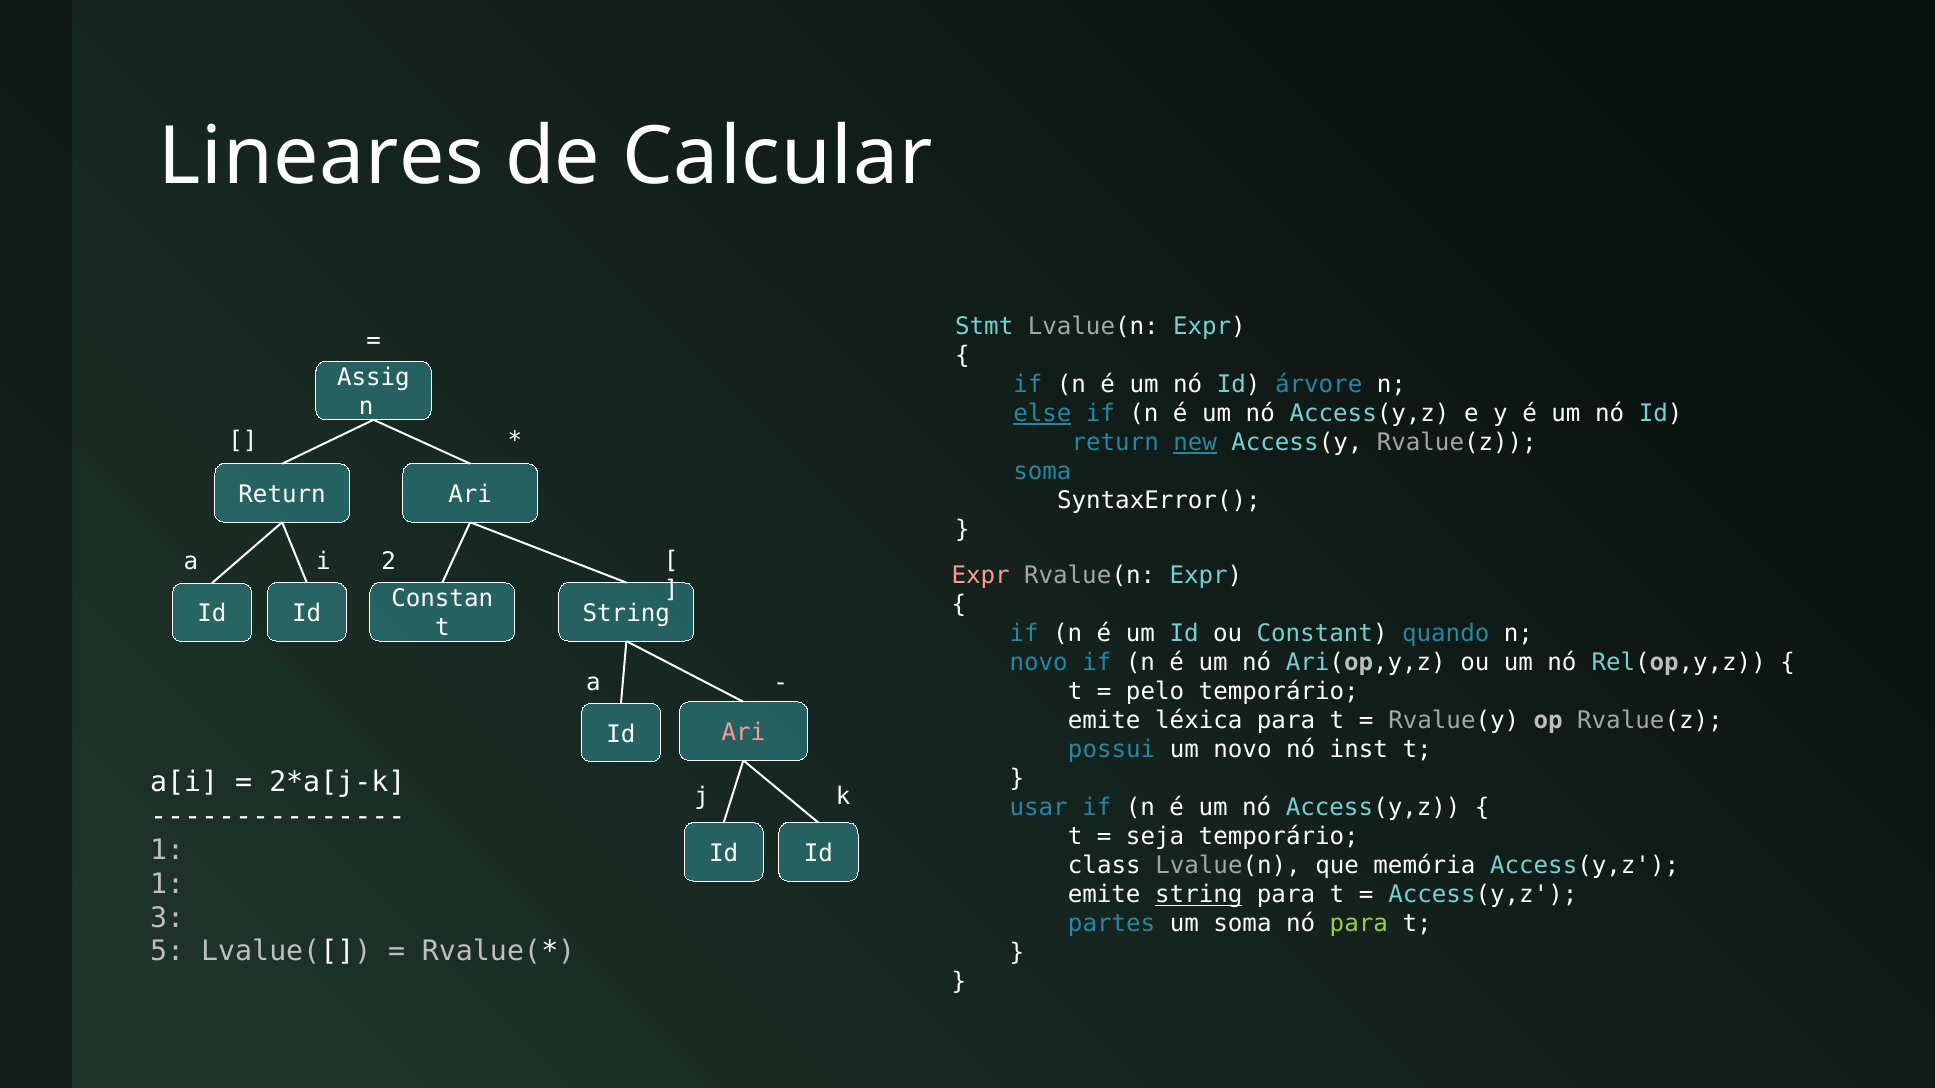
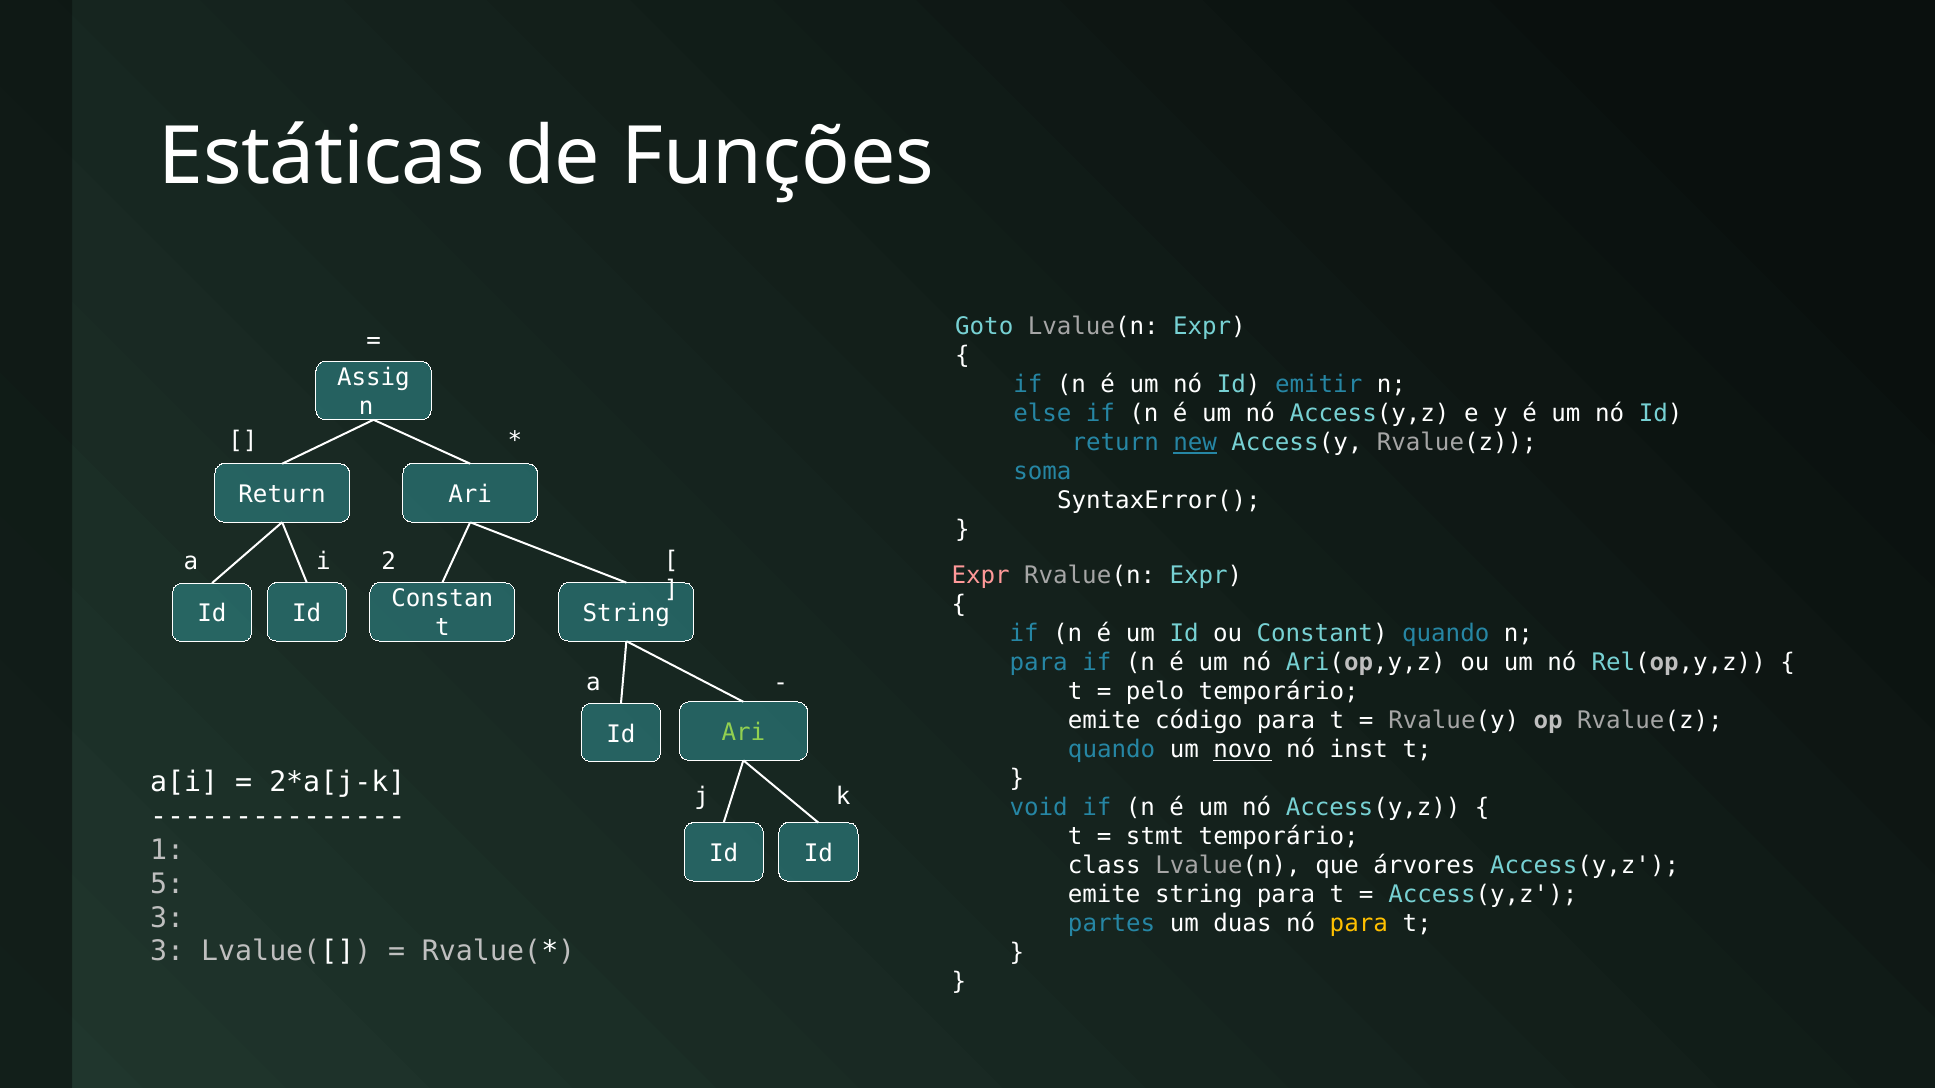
Lineares: Lineares -> Estáticas
Calcular: Calcular -> Funções
Stmt: Stmt -> Goto
árvore: árvore -> emitir
else underline: present -> none
novo at (1039, 663): novo -> para
léxica: léxica -> código
Ari at (743, 733) colour: pink -> light green
possui at (1112, 750): possui -> quando
novo at (1242, 750) underline: none -> present
usar: usar -> void
seja: seja -> stmt
memória: memória -> árvores
1 at (167, 884): 1 -> 5
string at (1199, 896) underline: present -> none
um soma: soma -> duas
para at (1359, 925) colour: light green -> yellow
5 at (167, 952): 5 -> 3
